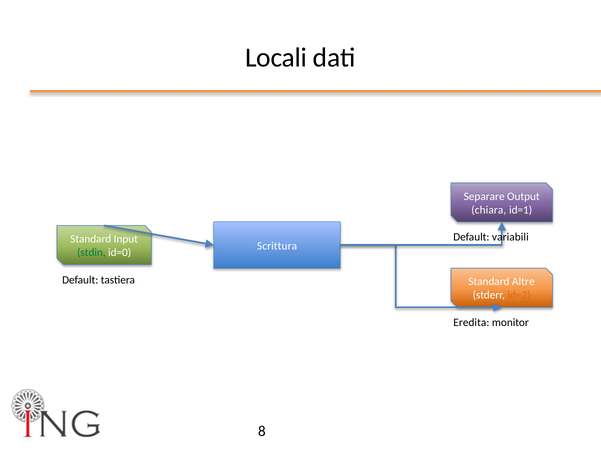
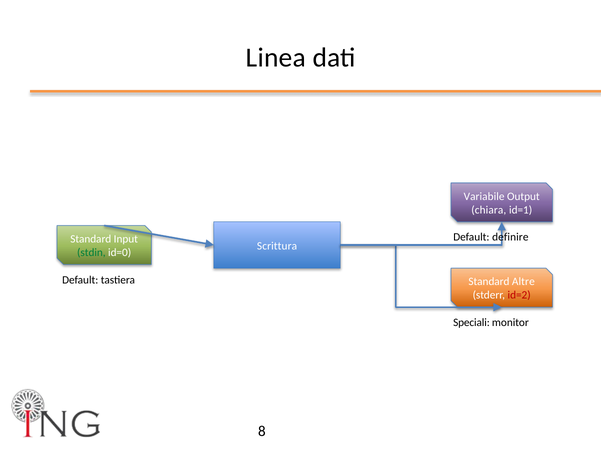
Locali: Locali -> Linea
Separare: Separare -> Variabile
variabili: variabili -> definire
id=2 colour: orange -> red
Eredita: Eredita -> Speciali
